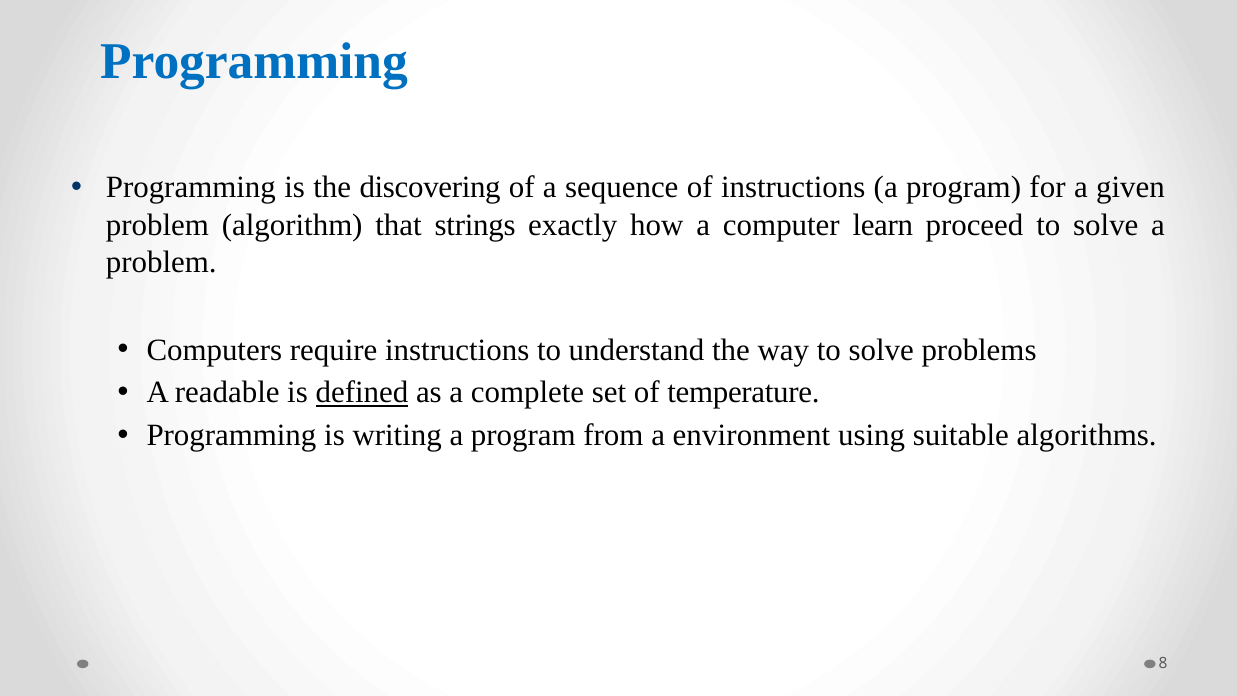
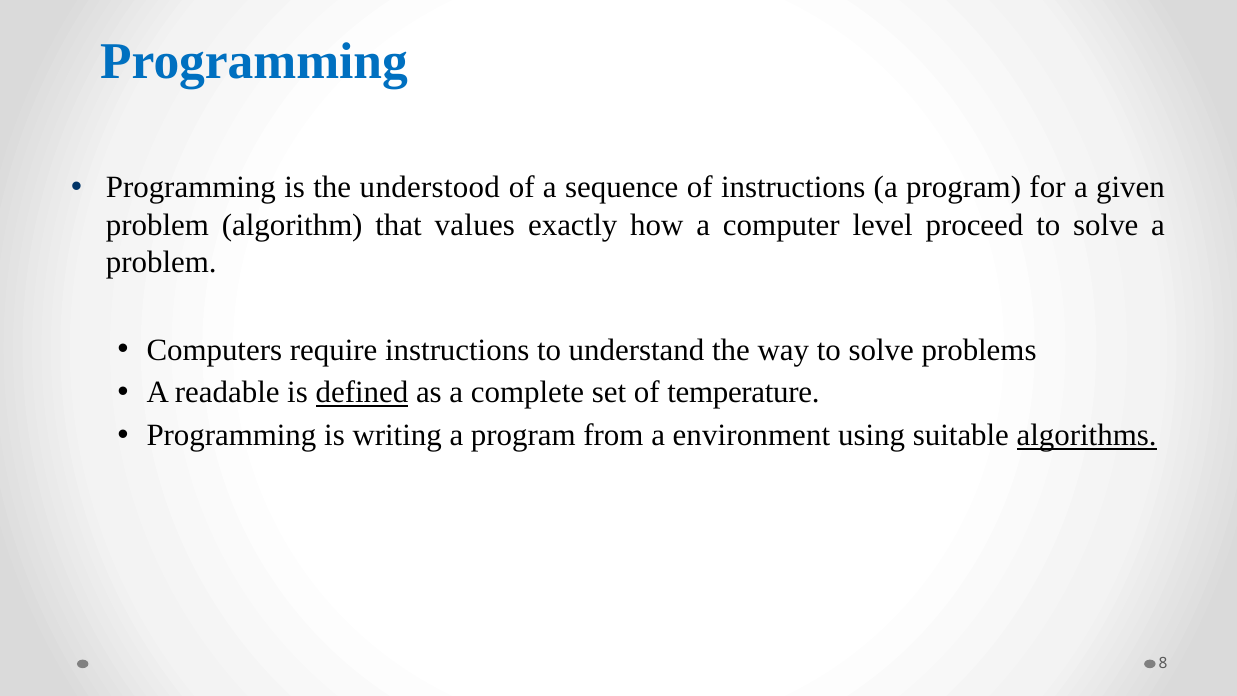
discovering: discovering -> understood
strings: strings -> values
learn: learn -> level
algorithms underline: none -> present
